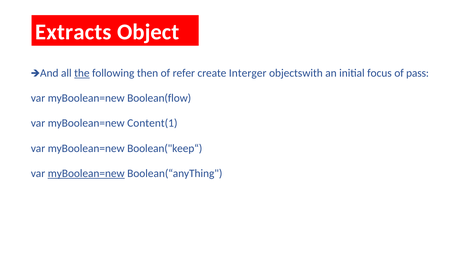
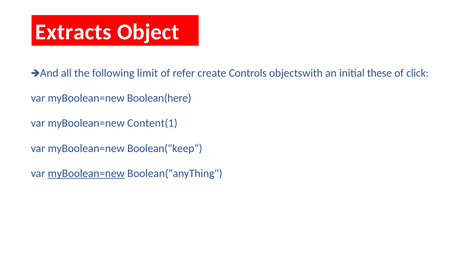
the underline: present -> none
then: then -> limit
Interger: Interger -> Controls
focus: focus -> these
pass: pass -> click
Boolean(flow: Boolean(flow -> Boolean(here
